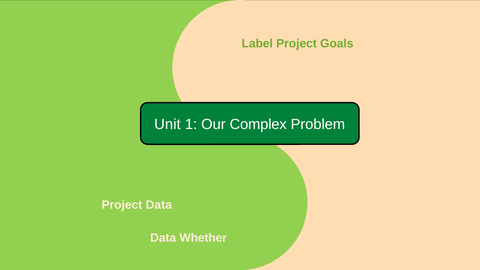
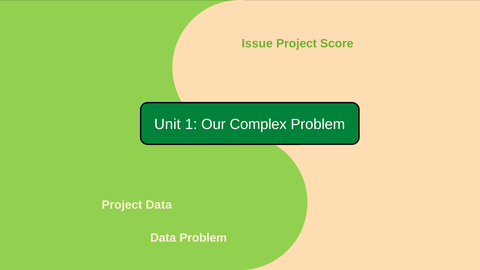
Label: Label -> Issue
Goals: Goals -> Score
Data Whether: Whether -> Problem
